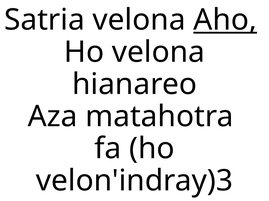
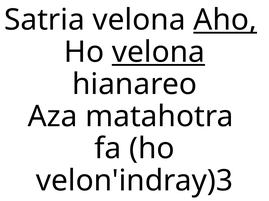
velona at (158, 52) underline: none -> present
